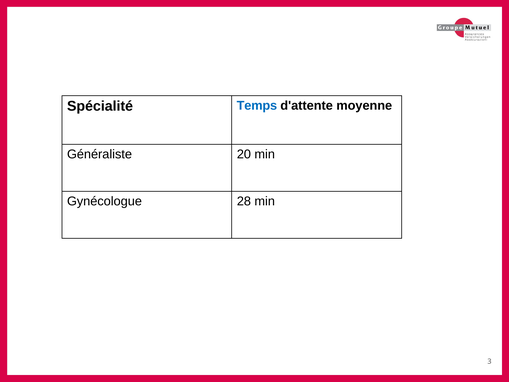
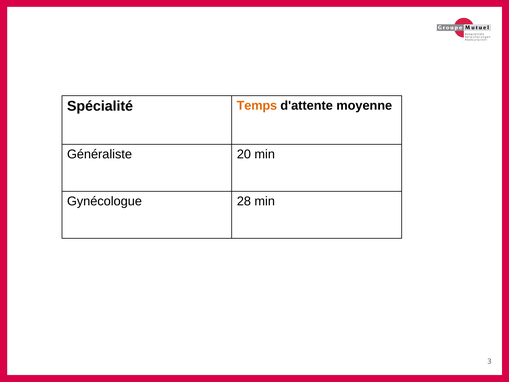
Temps colour: blue -> orange
